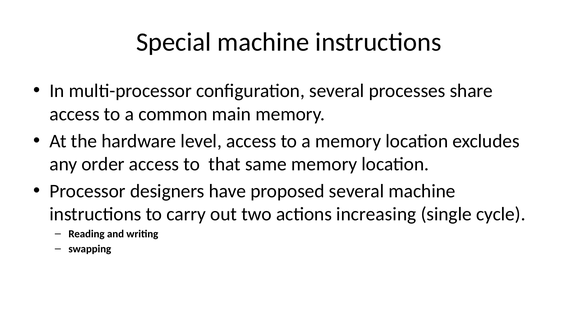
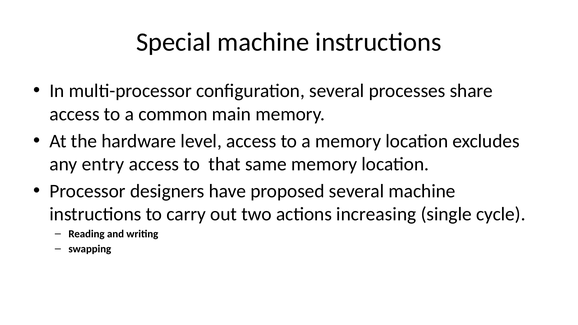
order: order -> entry
